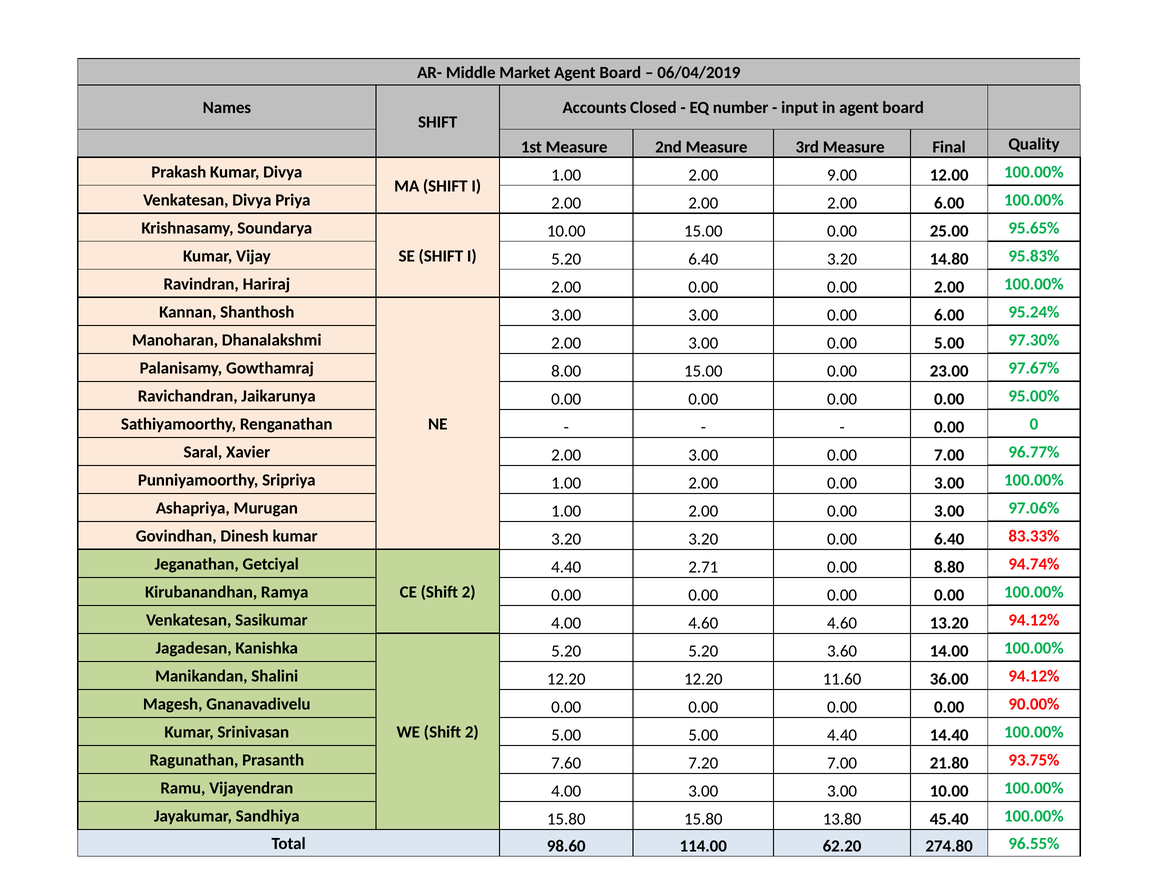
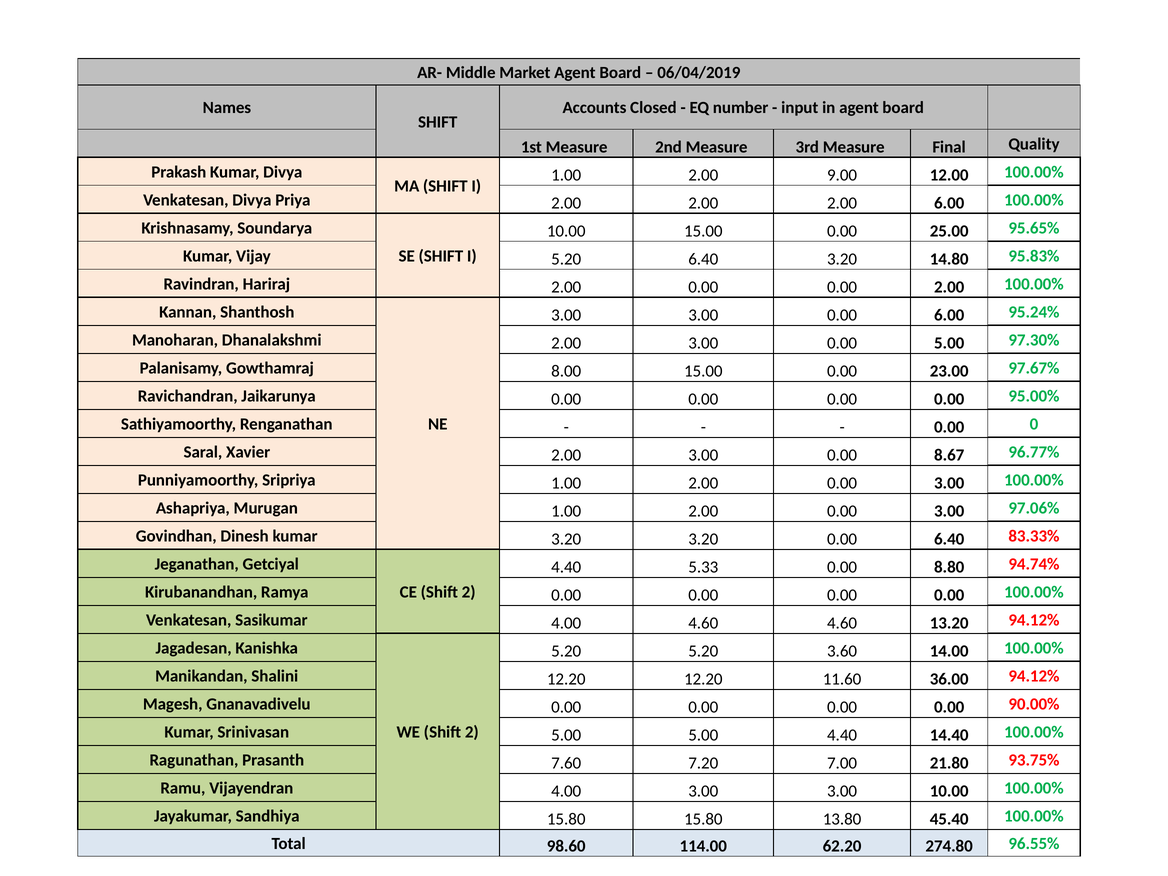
0.00 7.00: 7.00 -> 8.67
2.71: 2.71 -> 5.33
